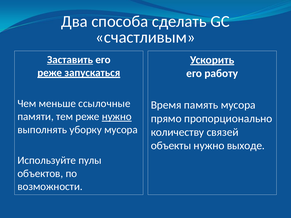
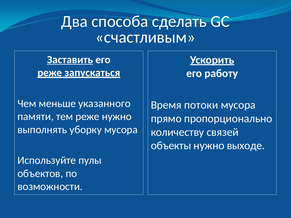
ссылочные: ссылочные -> указанного
память: память -> потоки
нужно at (117, 117) underline: present -> none
